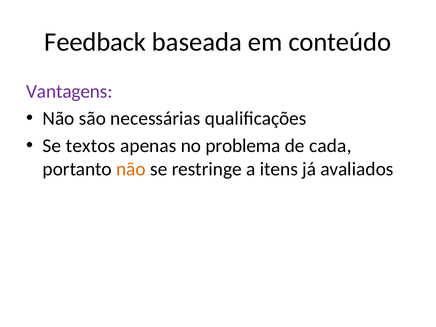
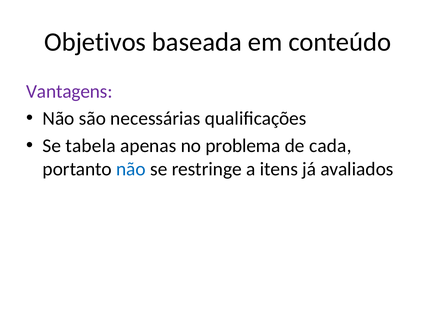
Feedback: Feedback -> Objetivos
textos: textos -> tabela
não at (131, 169) colour: orange -> blue
